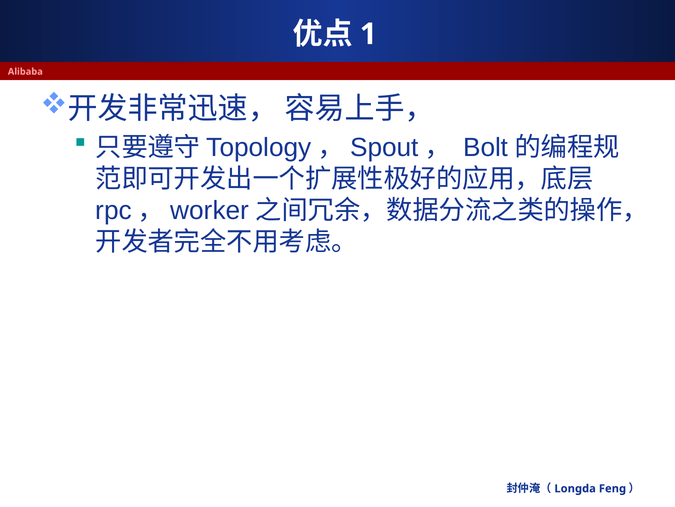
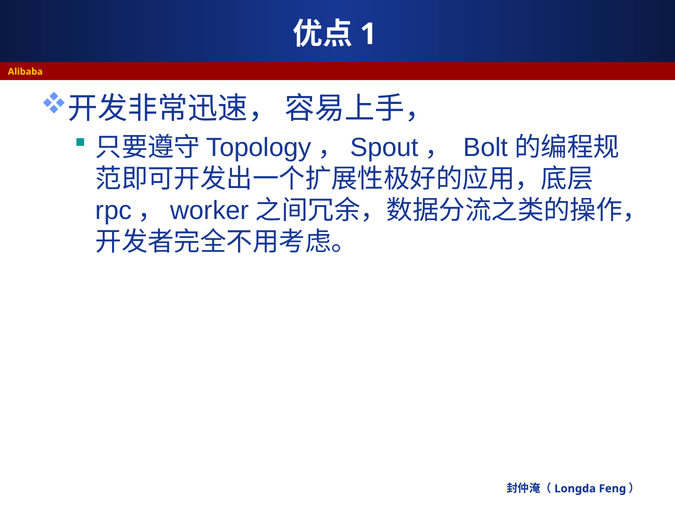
Alibaba colour: pink -> yellow
